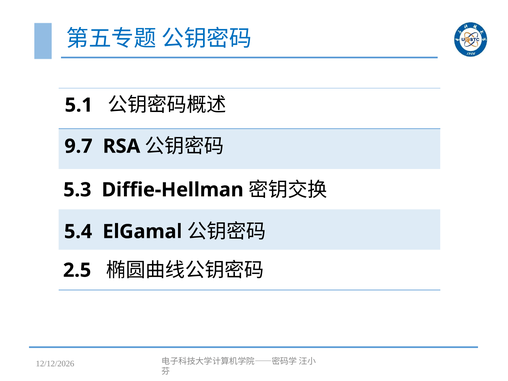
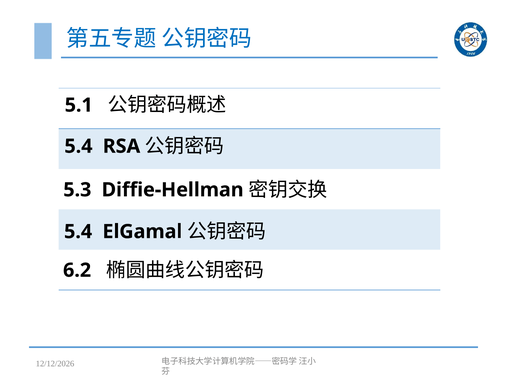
9.7 at (78, 146): 9.7 -> 5.4
2.5: 2.5 -> 6.2
